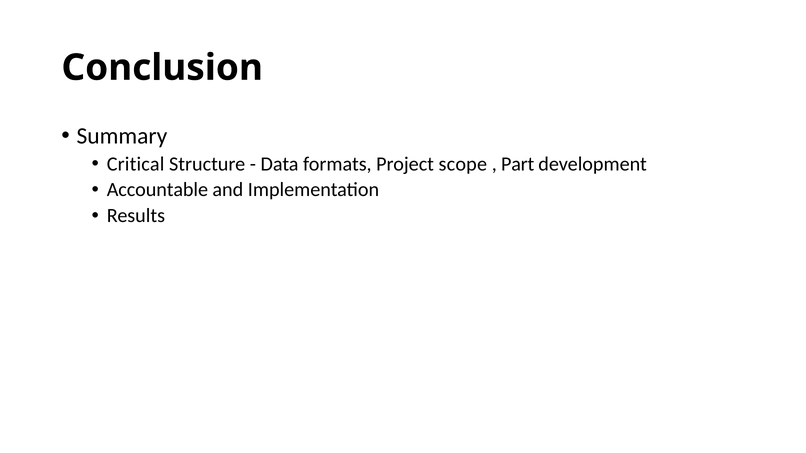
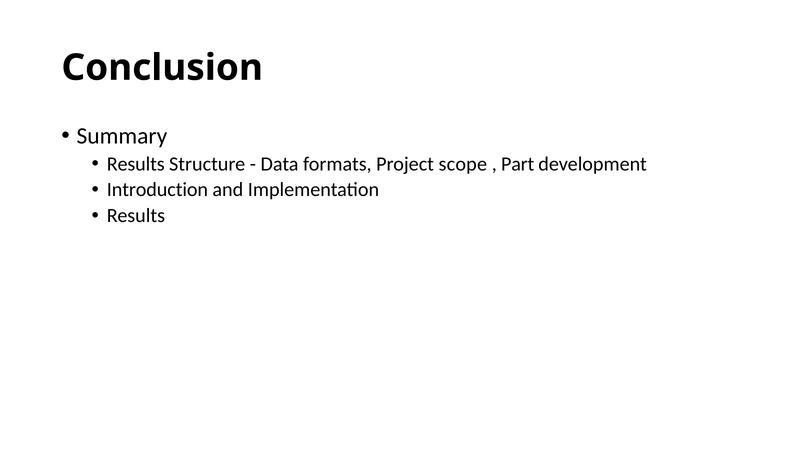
Critical at (136, 164): Critical -> Results
Accountable: Accountable -> Introduction
